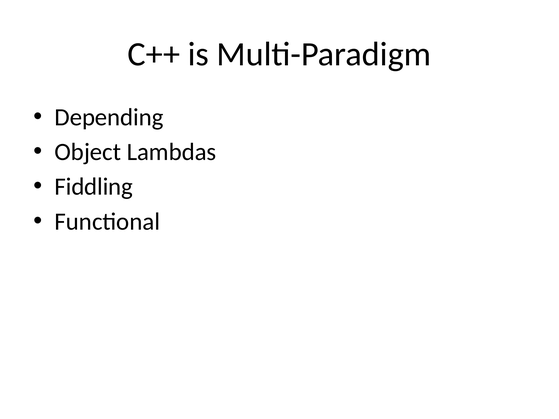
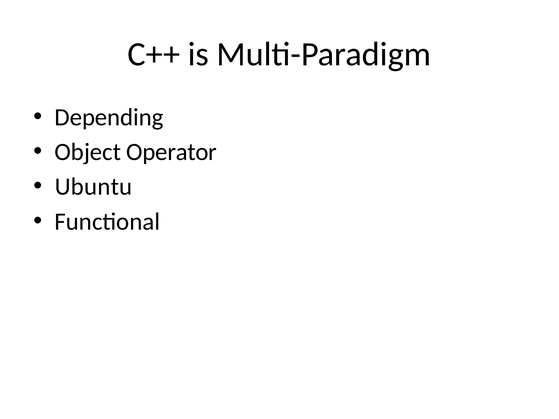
Lambdas: Lambdas -> Operator
Fiddling: Fiddling -> Ubuntu
